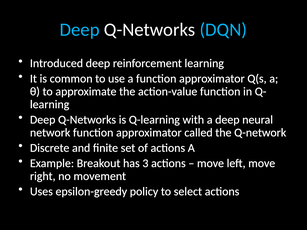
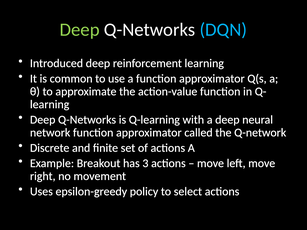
Deep at (80, 30) colour: light blue -> light green
